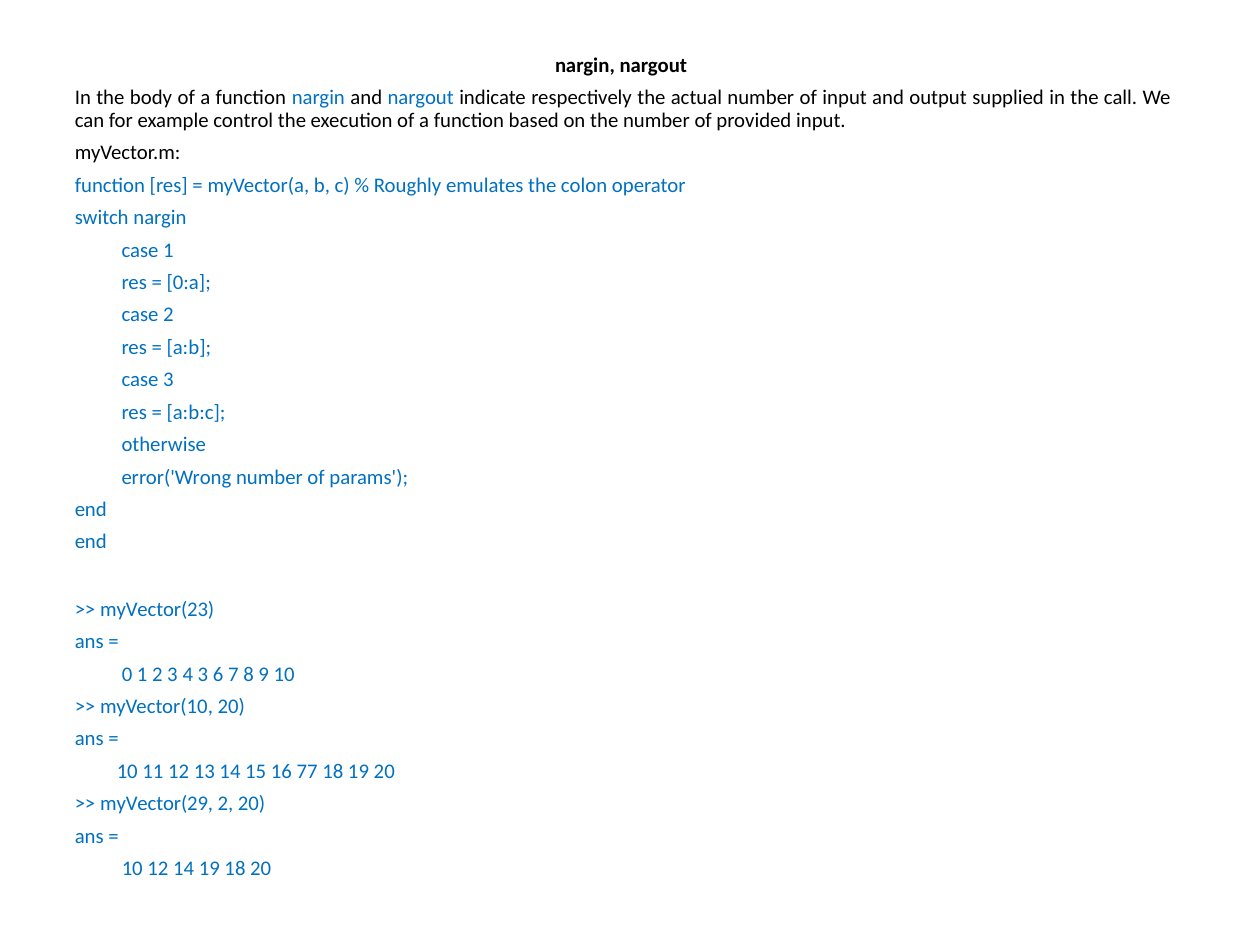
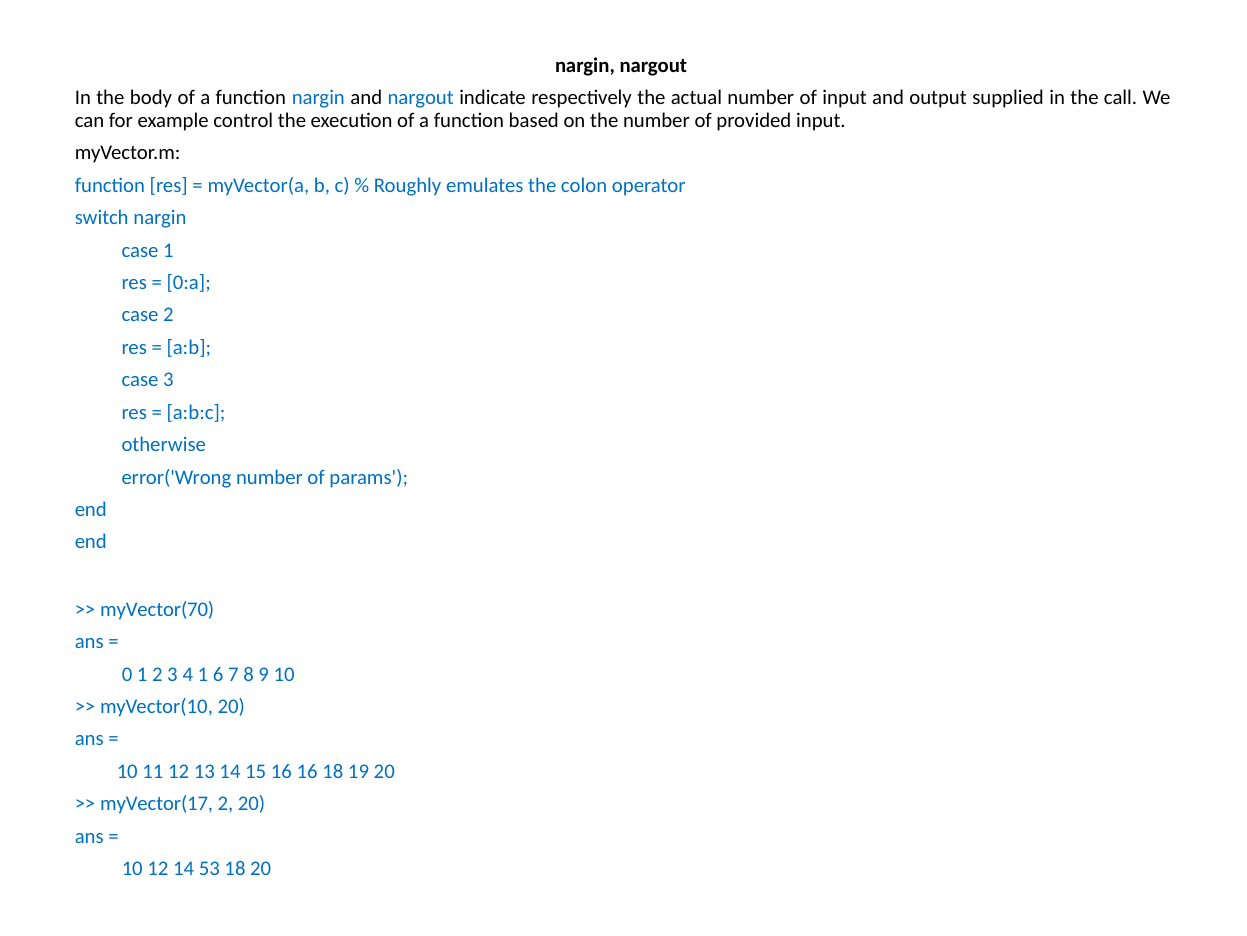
myVector(23: myVector(23 -> myVector(70
4 3: 3 -> 1
16 77: 77 -> 16
myVector(29: myVector(29 -> myVector(17
14 19: 19 -> 53
